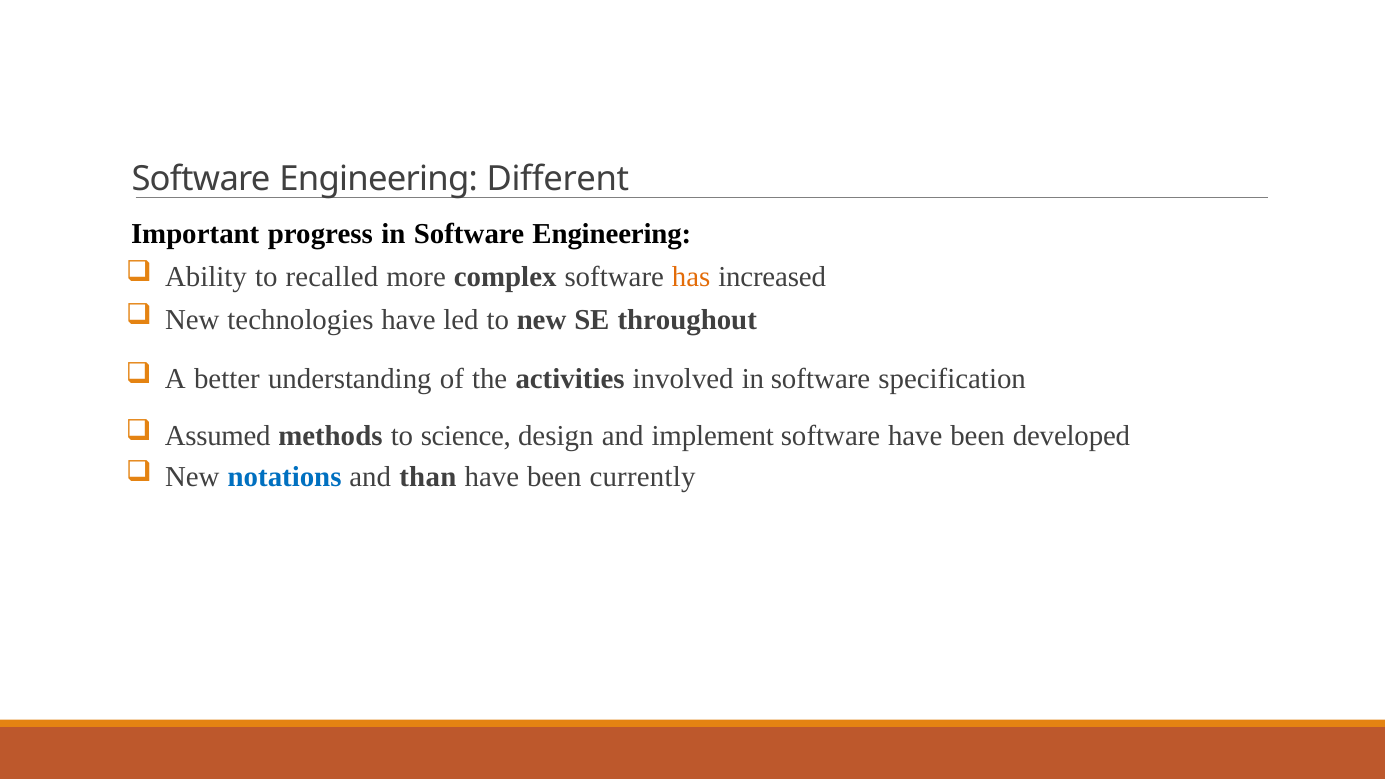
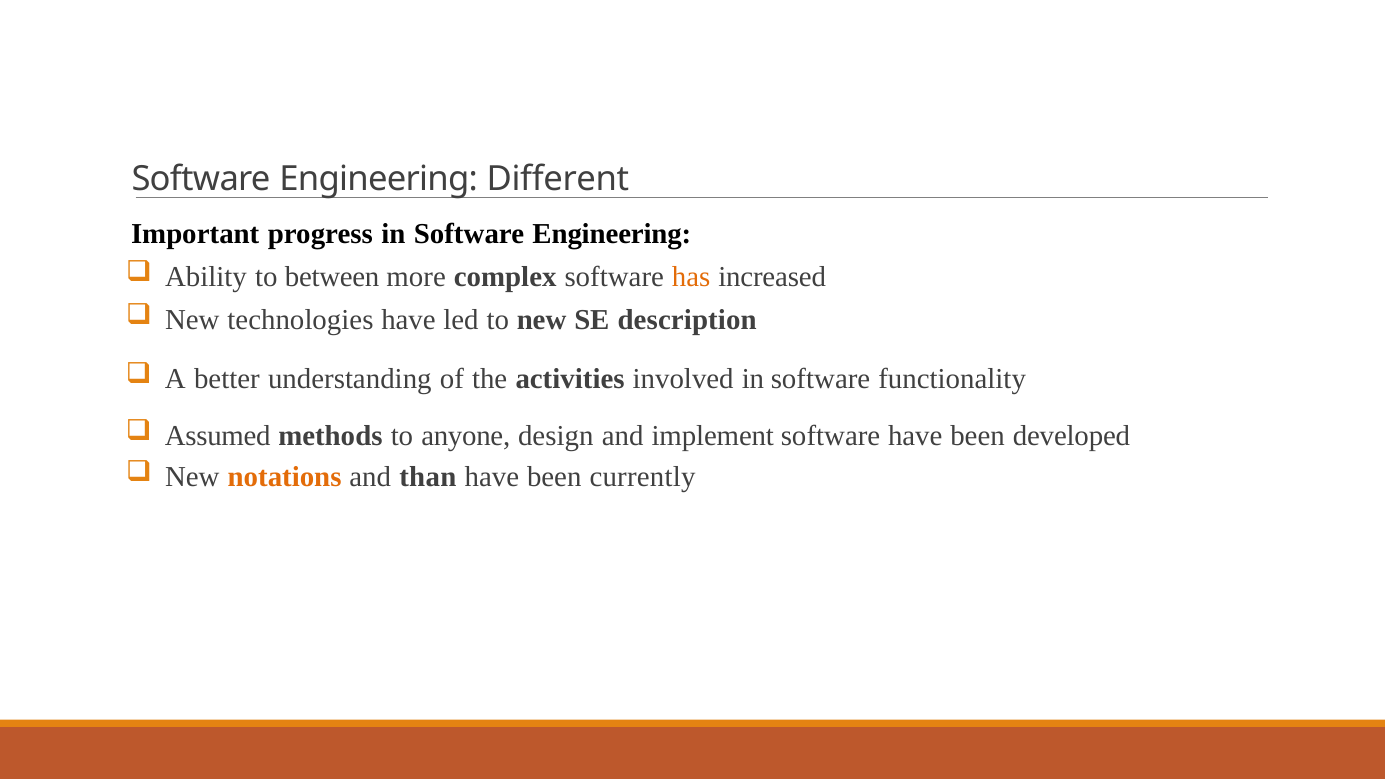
recalled: recalled -> between
throughout: throughout -> description
specification: specification -> functionality
science: science -> anyone
notations colour: blue -> orange
